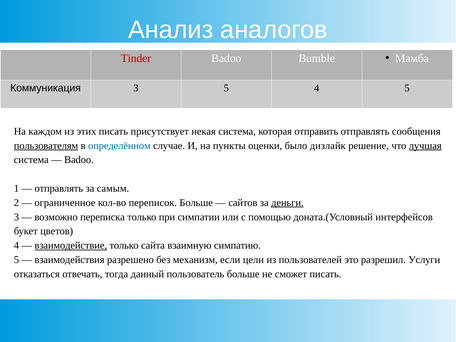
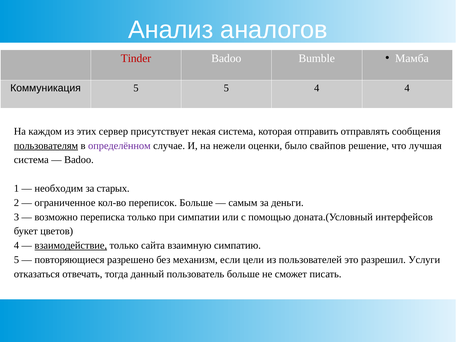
Коммуникация 3: 3 -> 5
4 5: 5 -> 4
этих писать: писать -> сервер
определённом colour: blue -> purple
пункты: пункты -> нежели
дизлайк: дизлайк -> свайпов
лучшая underline: present -> none
отправлять at (59, 188): отправлять -> необходим
самым: самым -> старых
сайтов: сайтов -> самым
деньги underline: present -> none
взаимодействия: взаимодействия -> повторяющиеся
